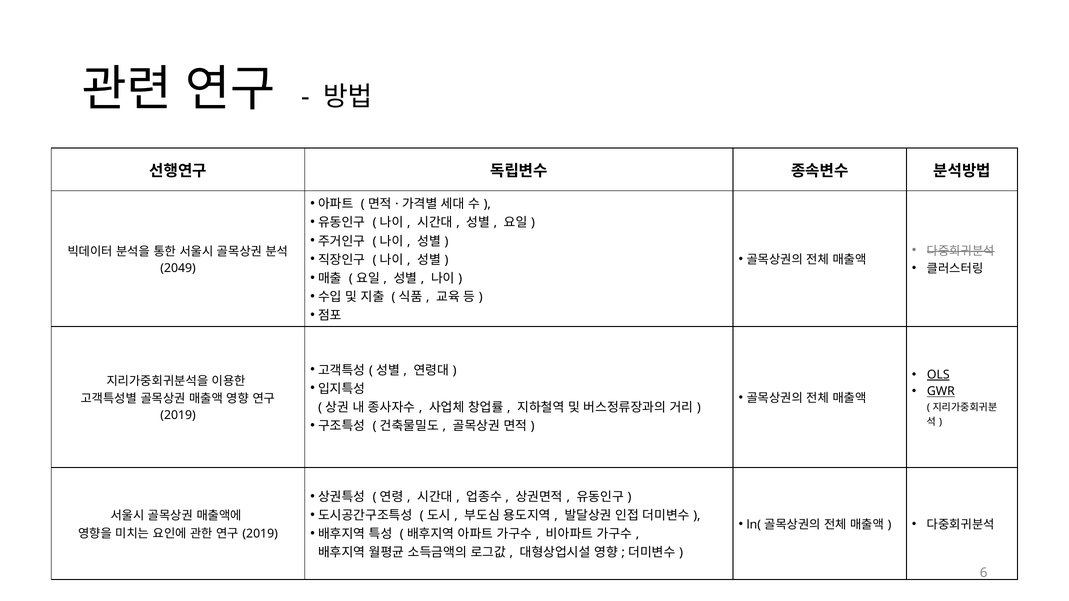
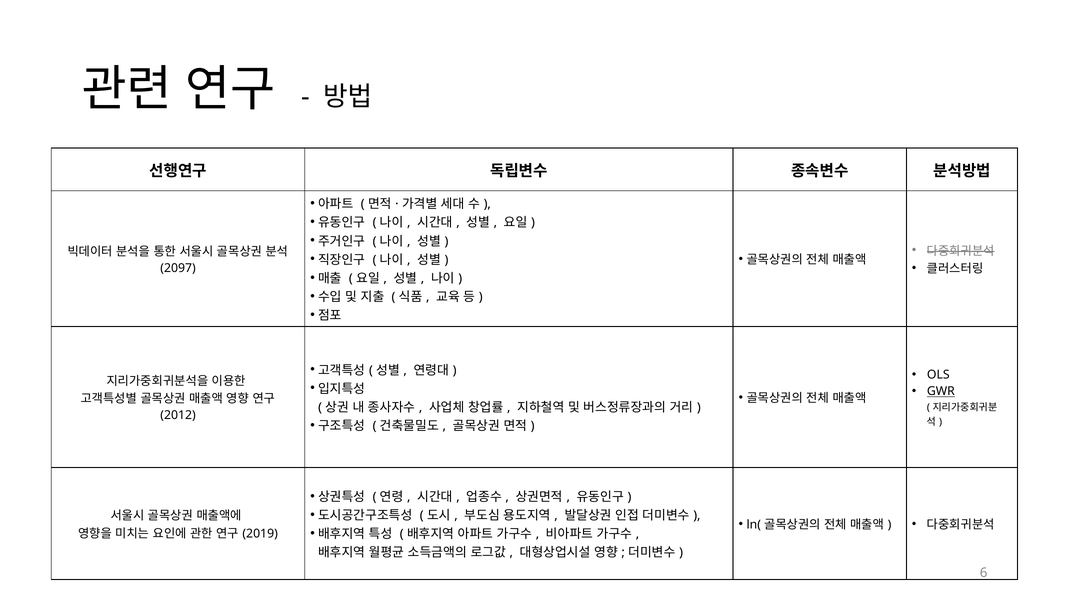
2049: 2049 -> 2097
OLS underline: present -> none
2019 at (178, 416): 2019 -> 2012
